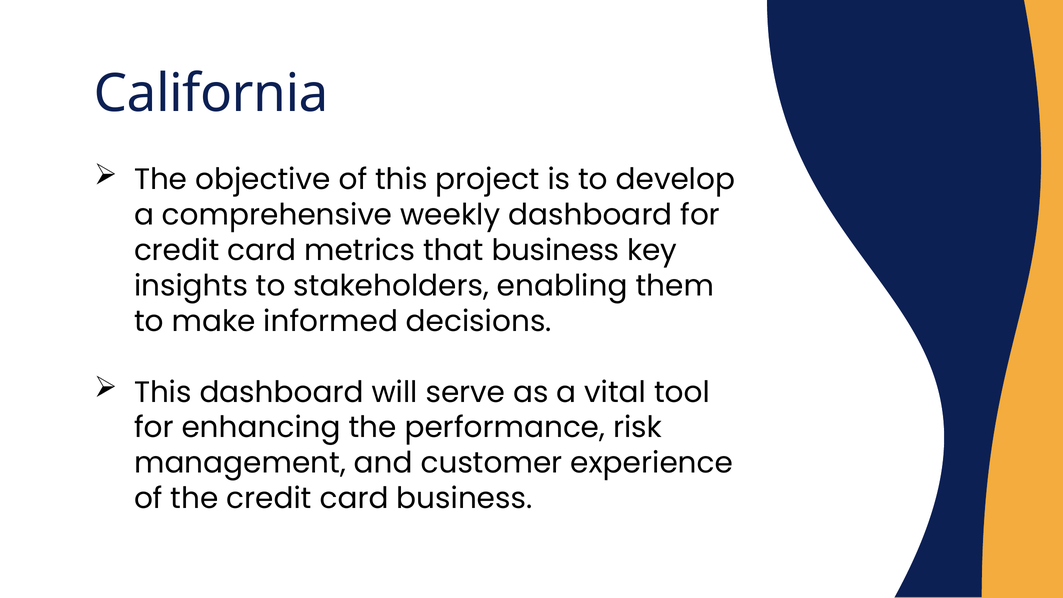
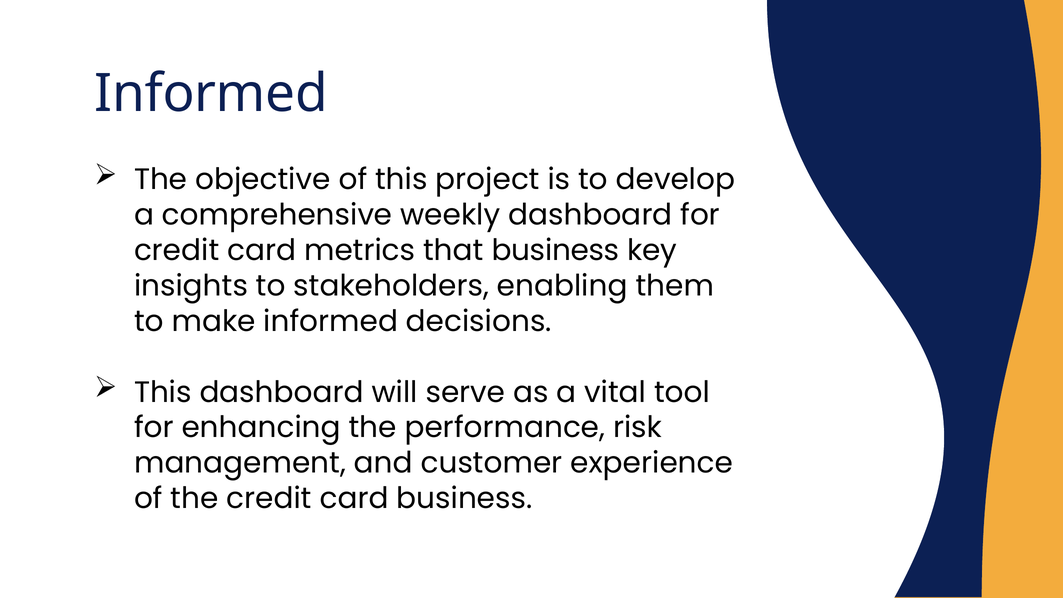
California at (211, 94): California -> Informed
